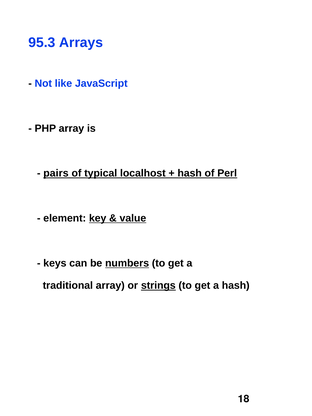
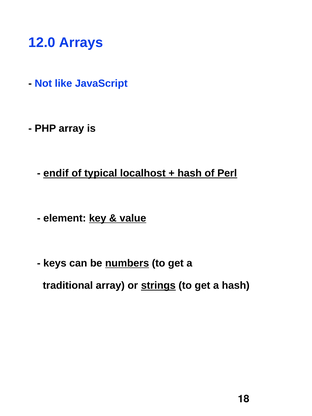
95.3: 95.3 -> 12.0
pairs: pairs -> endif
